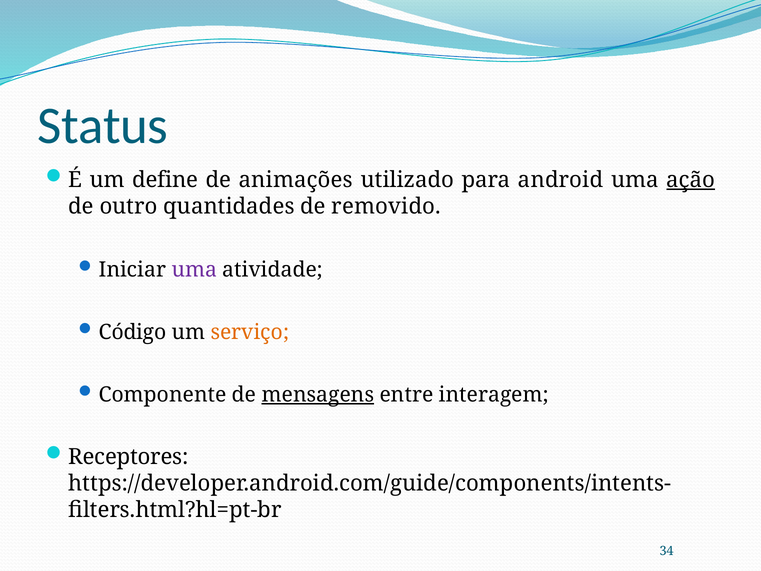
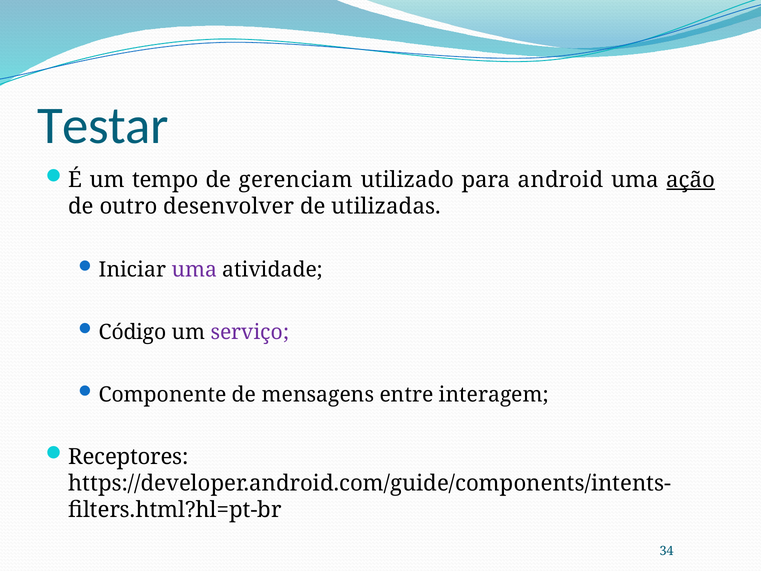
Status: Status -> Testar
define: define -> tempo
animações: animações -> gerenciam
quantidades: quantidades -> desenvolver
removido: removido -> utilizadas
serviço colour: orange -> purple
mensagens underline: present -> none
